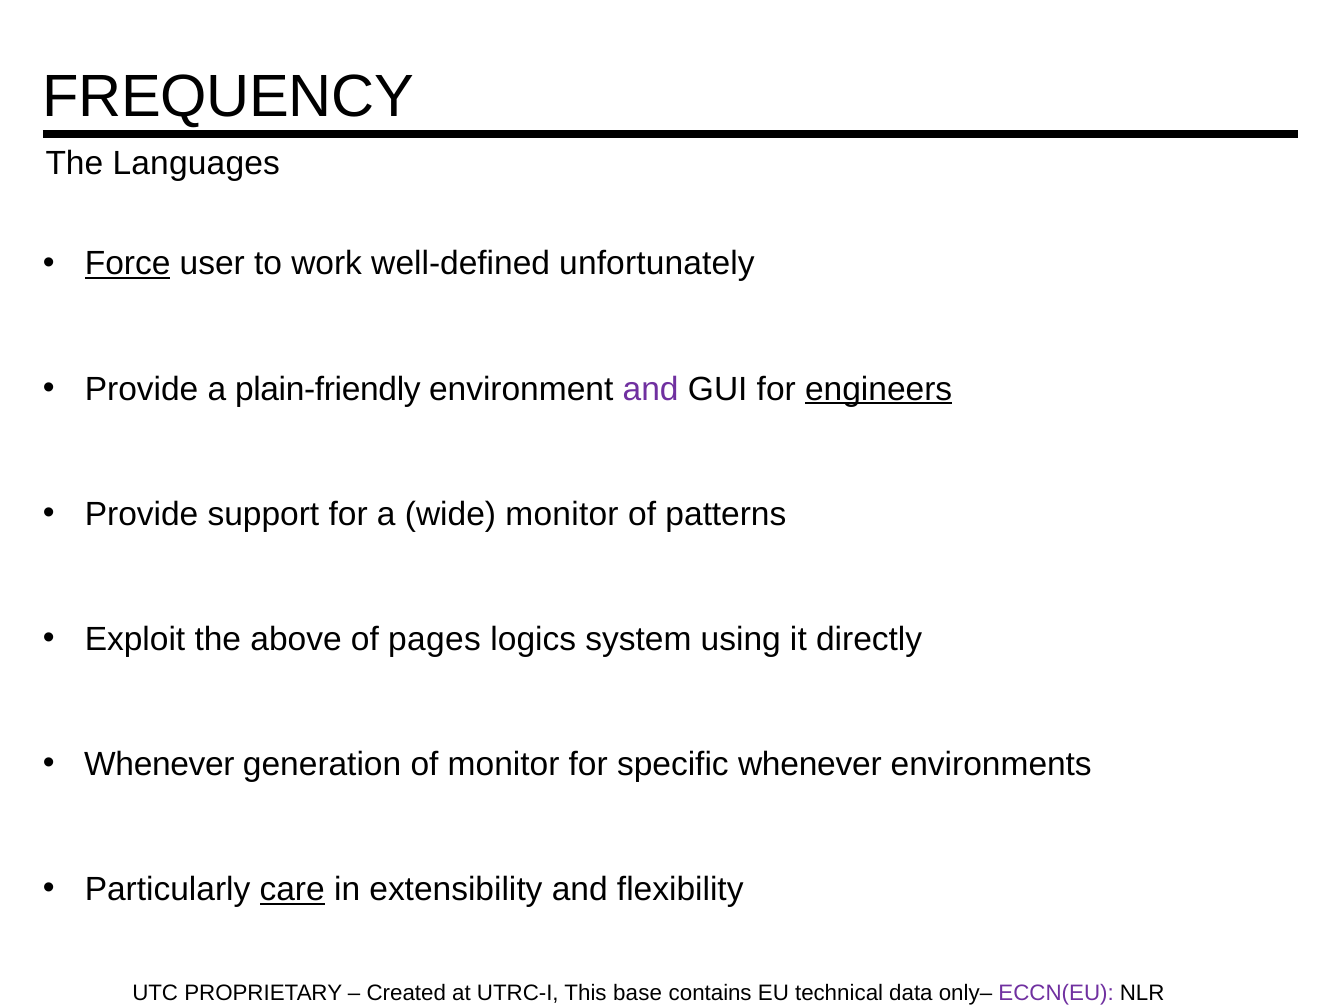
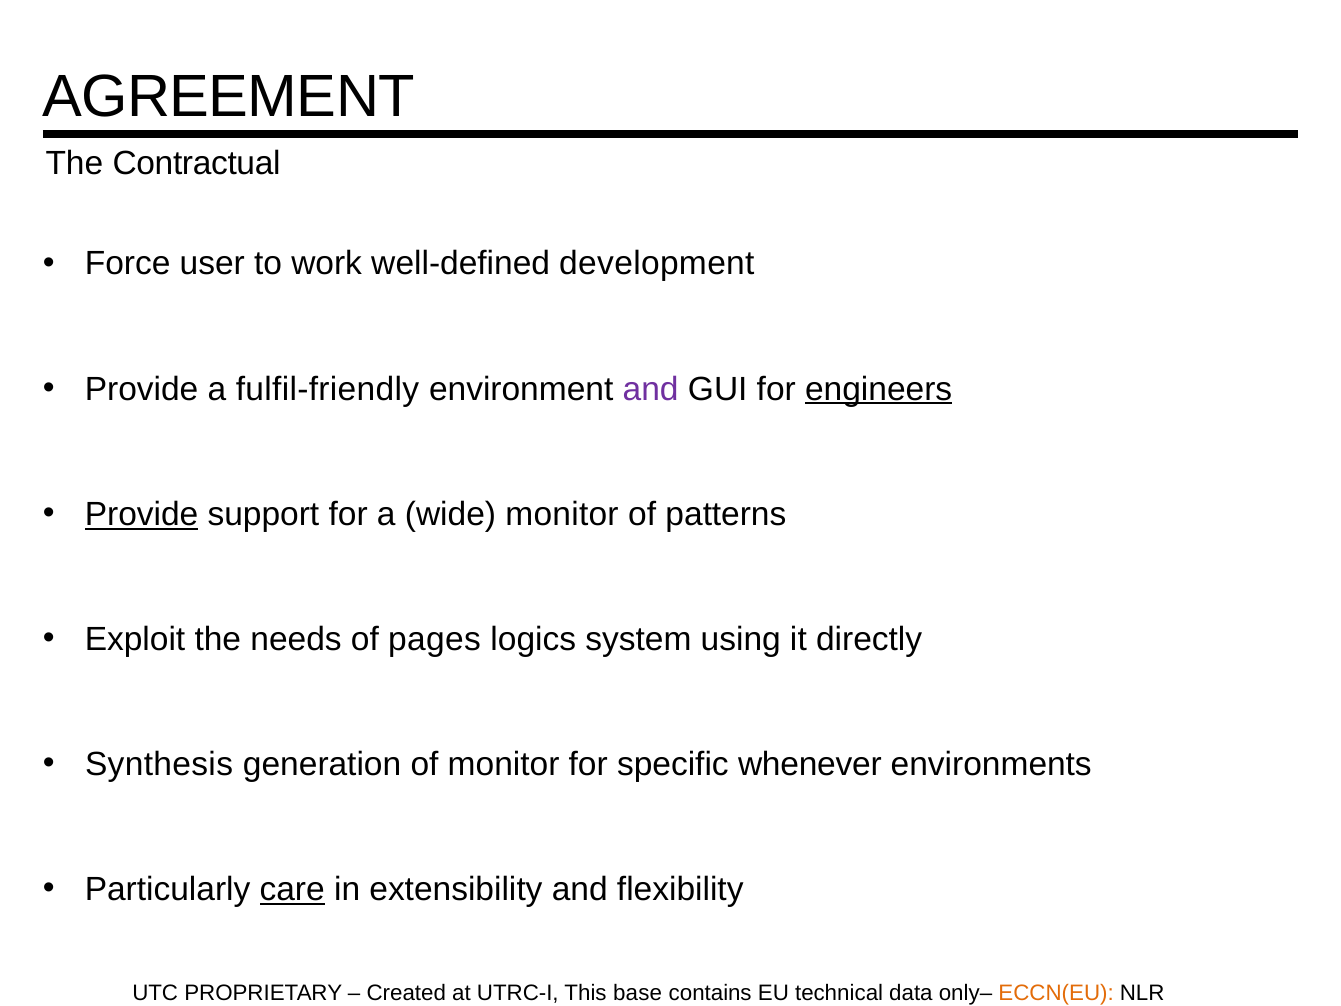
FREQUENCY: FREQUENCY -> AGREEMENT
Languages: Languages -> Contractual
Force underline: present -> none
unfortunately: unfortunately -> development
plain-friendly: plain-friendly -> fulfil-friendly
Provide at (142, 514) underline: none -> present
above: above -> needs
Whenever at (159, 764): Whenever -> Synthesis
ECCN(EU colour: purple -> orange
